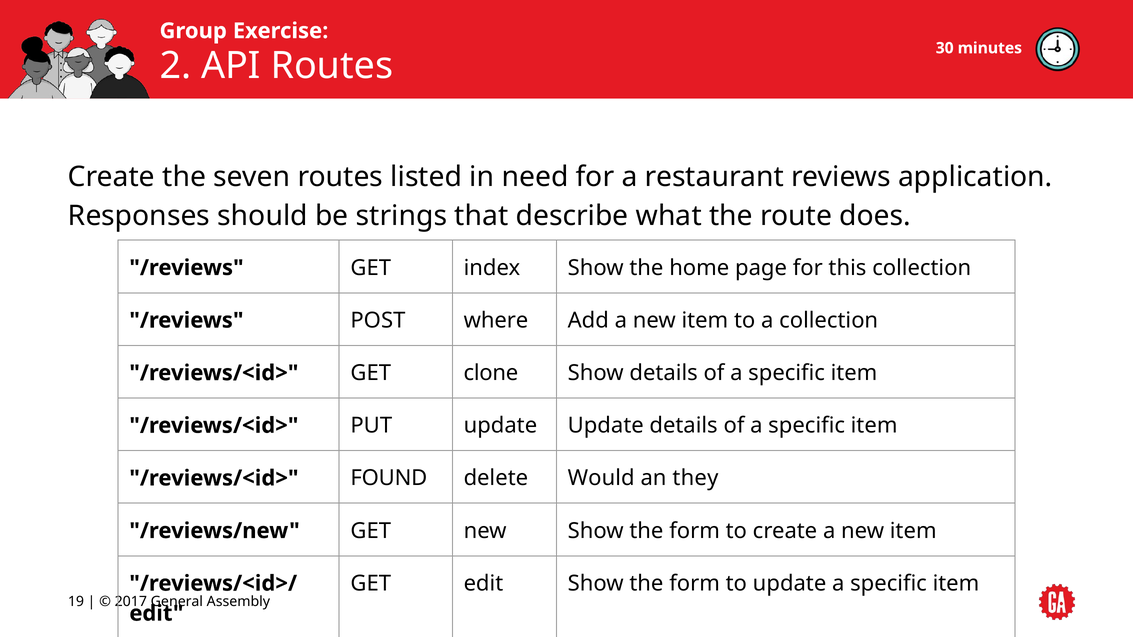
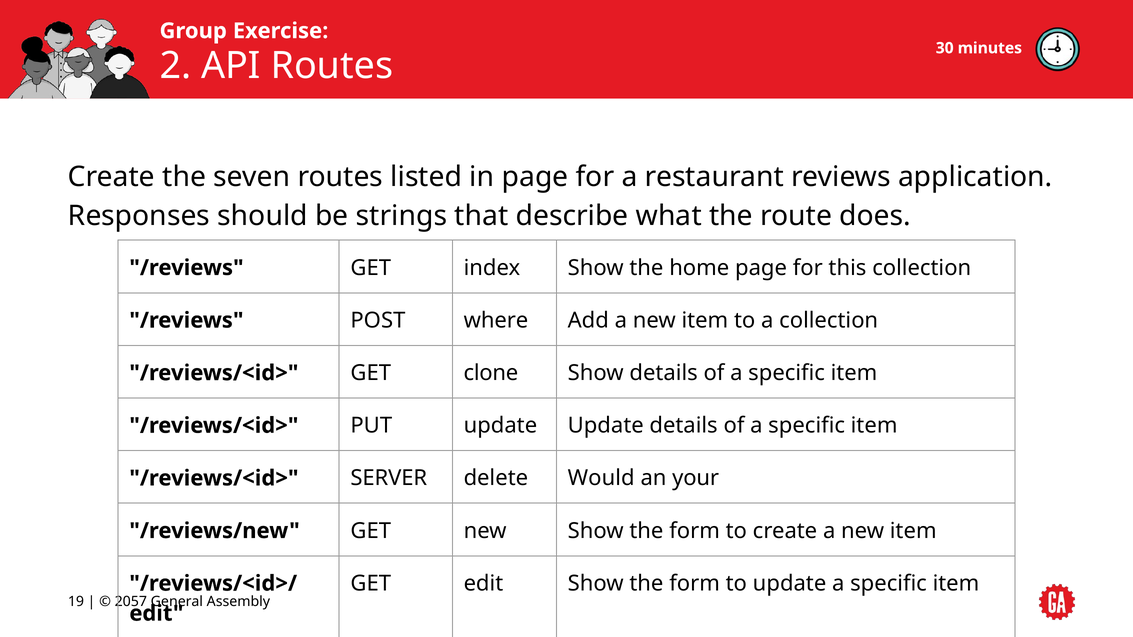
in need: need -> page
FOUND: FOUND -> SERVER
they: they -> your
2017: 2017 -> 2057
